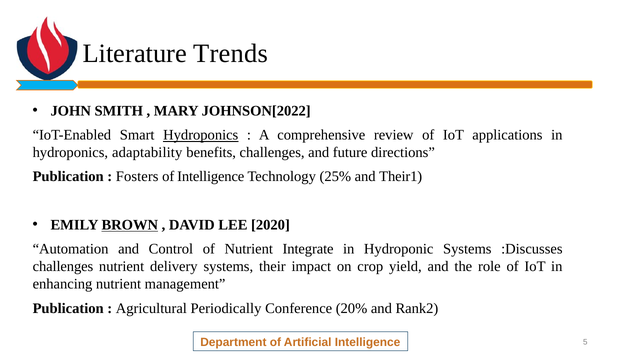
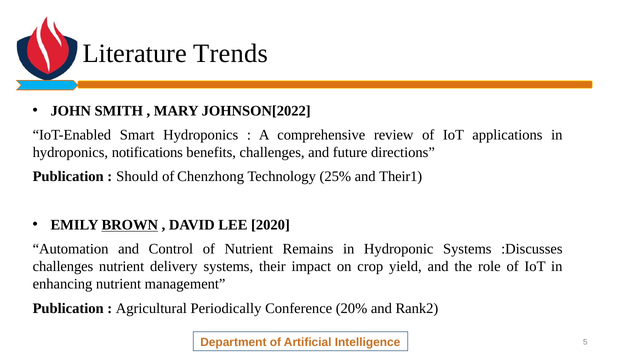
Hydroponics at (201, 135) underline: present -> none
adaptability: adaptability -> notifications
Fosters: Fosters -> Should
of Intelligence: Intelligence -> Chenzhong
Integrate: Integrate -> Remains
